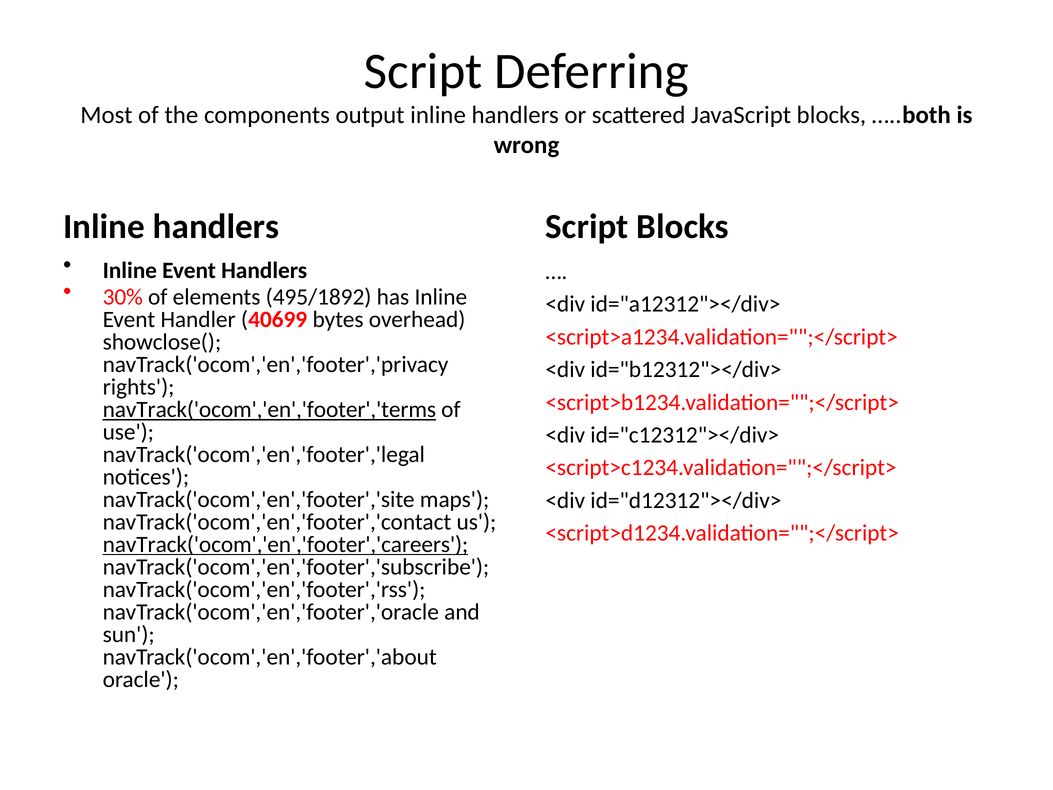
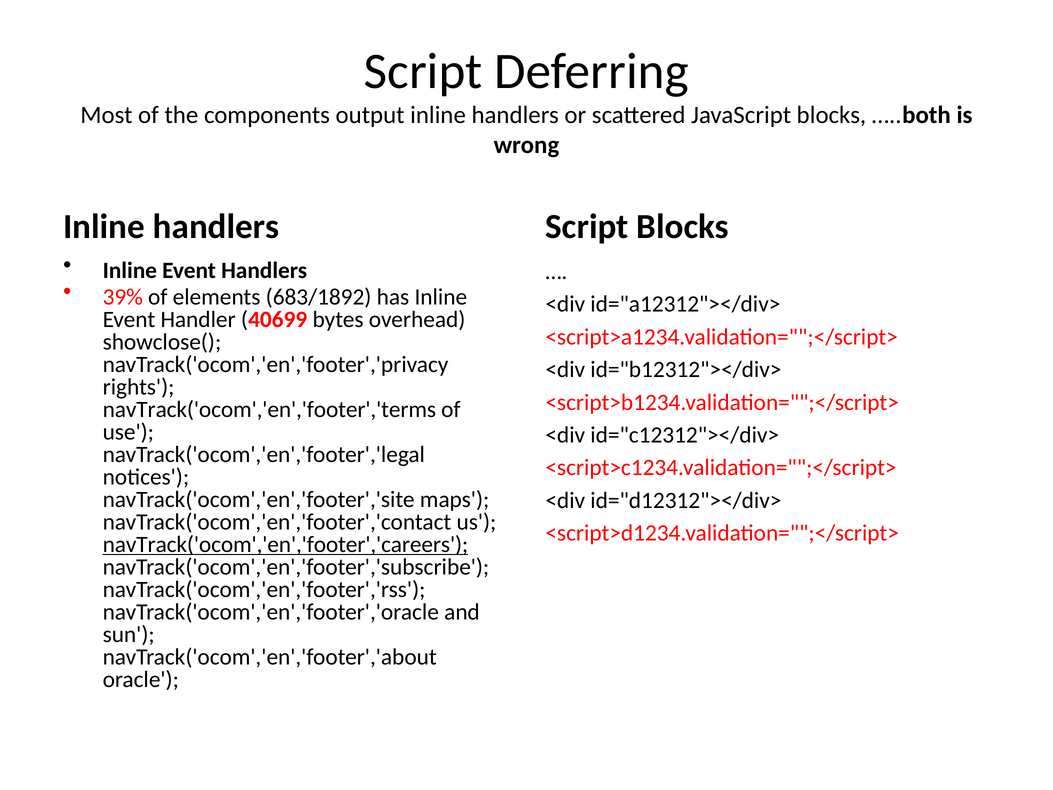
30%: 30% -> 39%
495/1892: 495/1892 -> 683/1892
navTrack('ocom','en','footer','terms underline: present -> none
